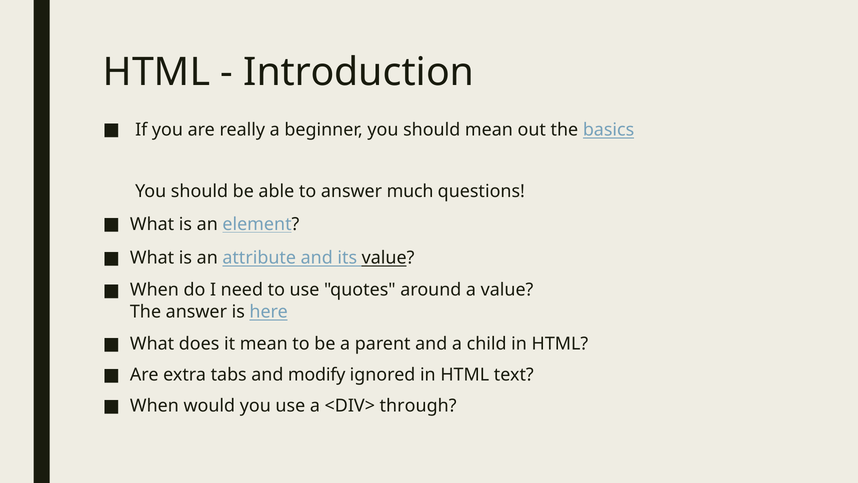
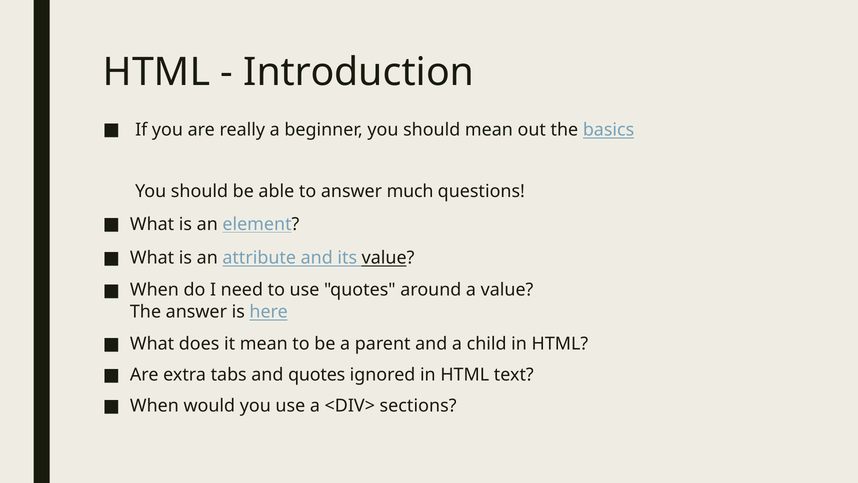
and modify: modify -> quotes
through: through -> sections
